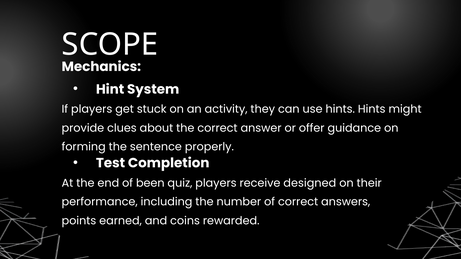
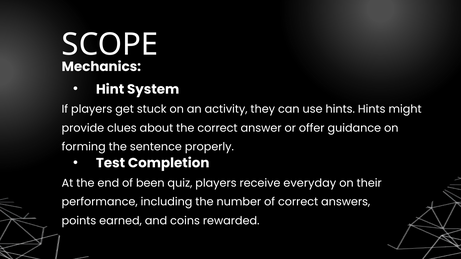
designed: designed -> everyday
